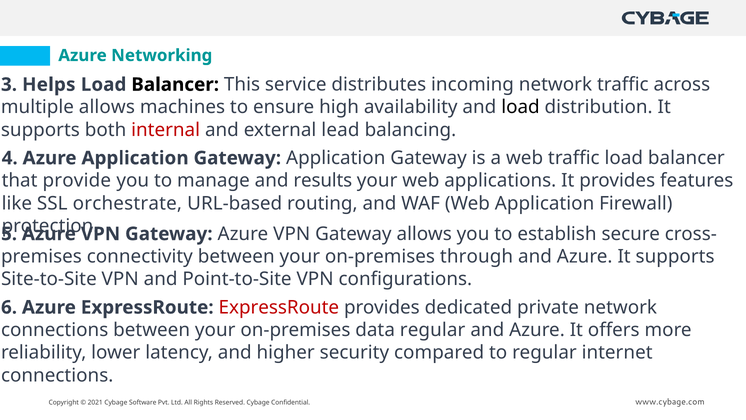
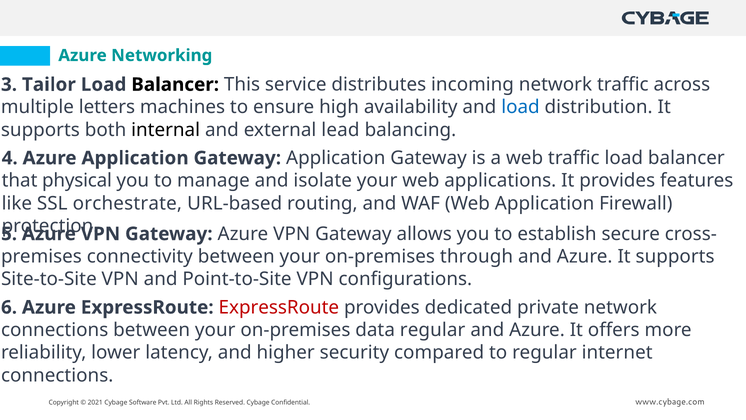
Helps: Helps -> Tailor
multiple allows: allows -> letters
load at (520, 107) colour: black -> blue
internal colour: red -> black
provide: provide -> physical
results: results -> isolate
